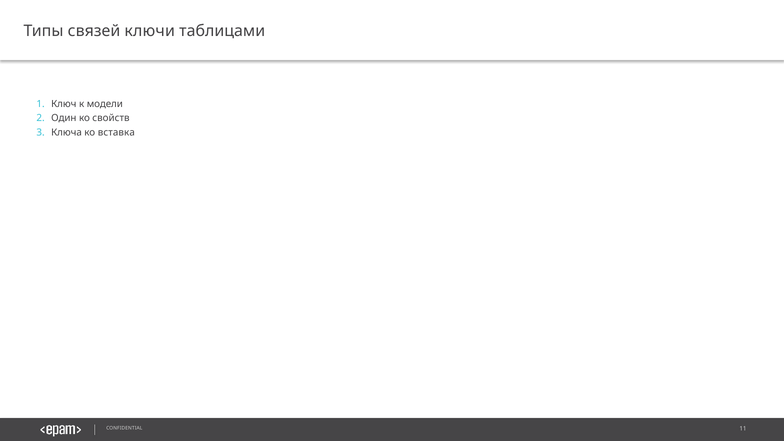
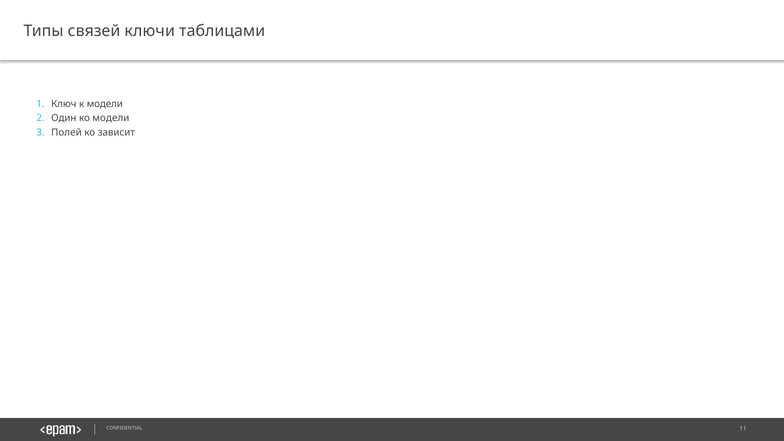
ко свойств: свойств -> модели
Ключа: Ключа -> Полей
вставка: вставка -> зависит
